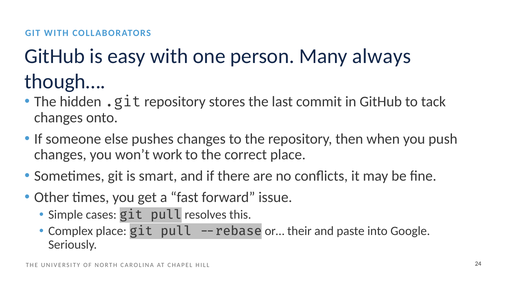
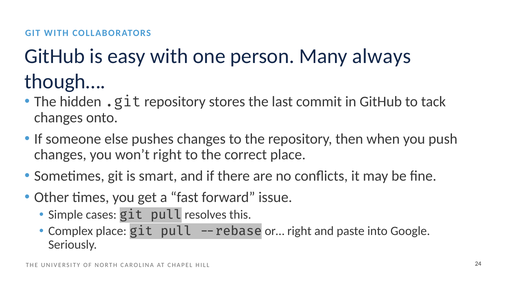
won’t work: work -> right
or… their: their -> right
